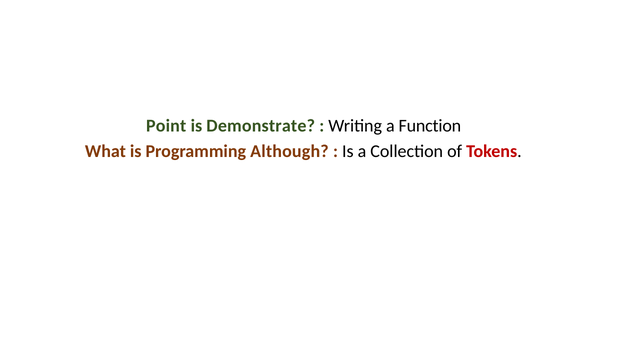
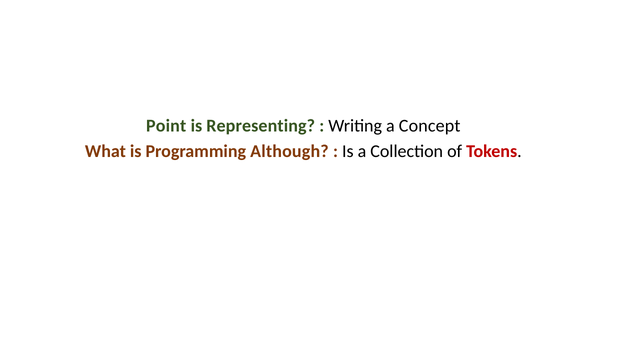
Demonstrate: Demonstrate -> Representing
Function: Function -> Concept
